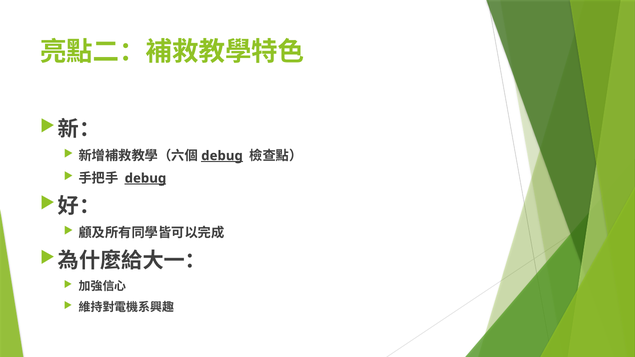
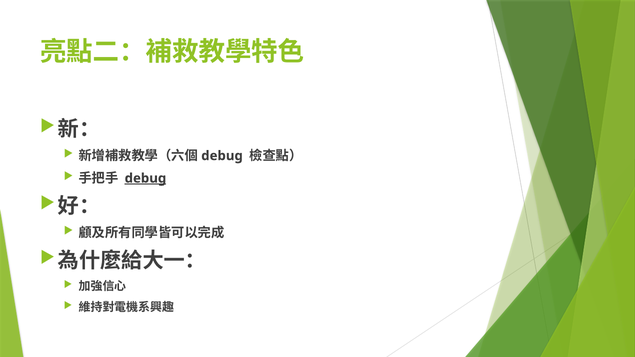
debug at (222, 156) underline: present -> none
